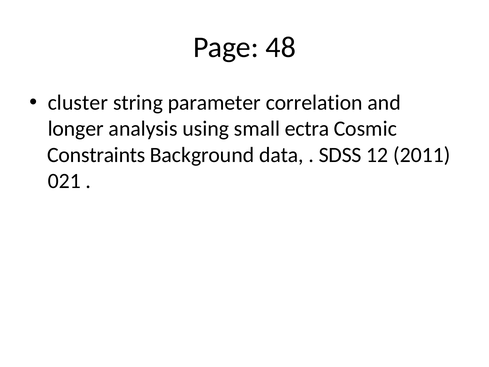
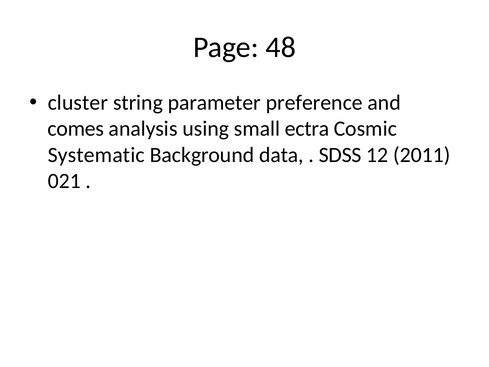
correlation: correlation -> preference
longer: longer -> comes
Constraints: Constraints -> Systematic
